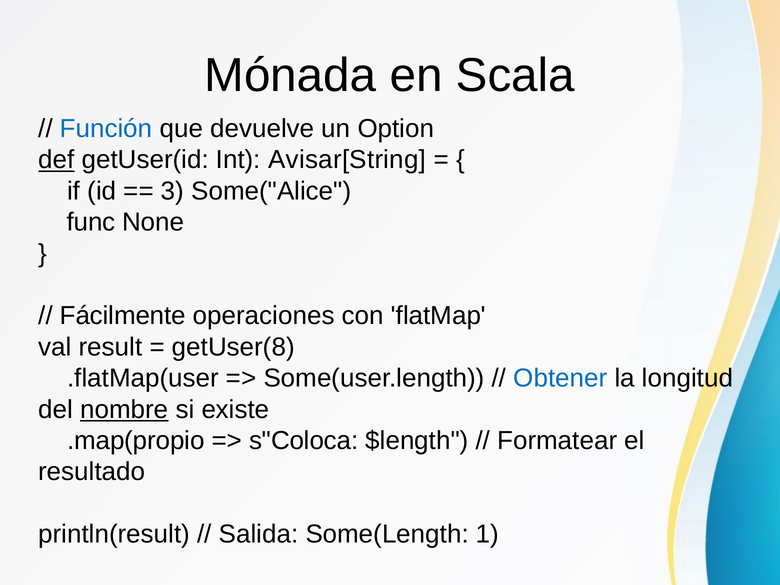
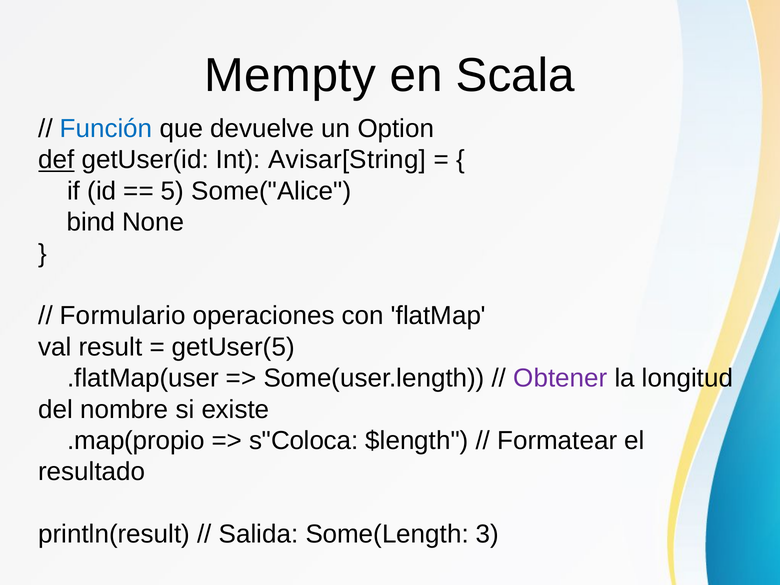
Mónada: Mónada -> Mempty
3: 3 -> 5
func: func -> bind
Fácilmente: Fácilmente -> Formulario
getUser(8: getUser(8 -> getUser(5
Obtener colour: blue -> purple
nombre underline: present -> none
1: 1 -> 3
